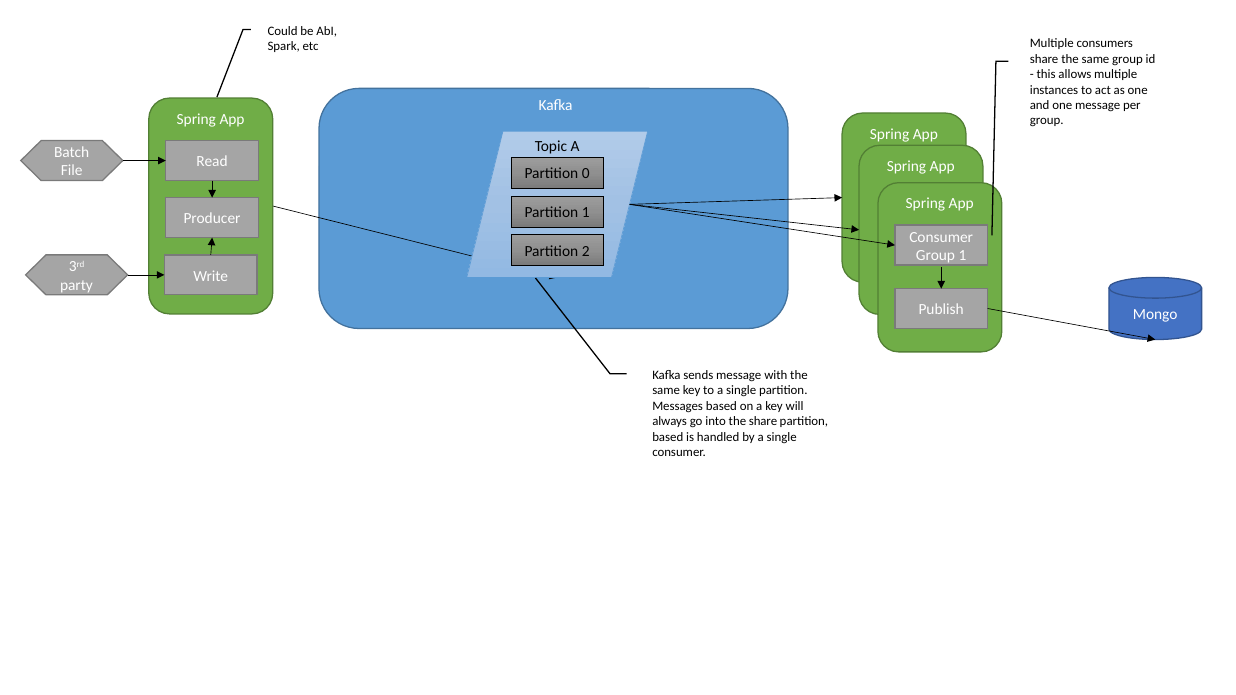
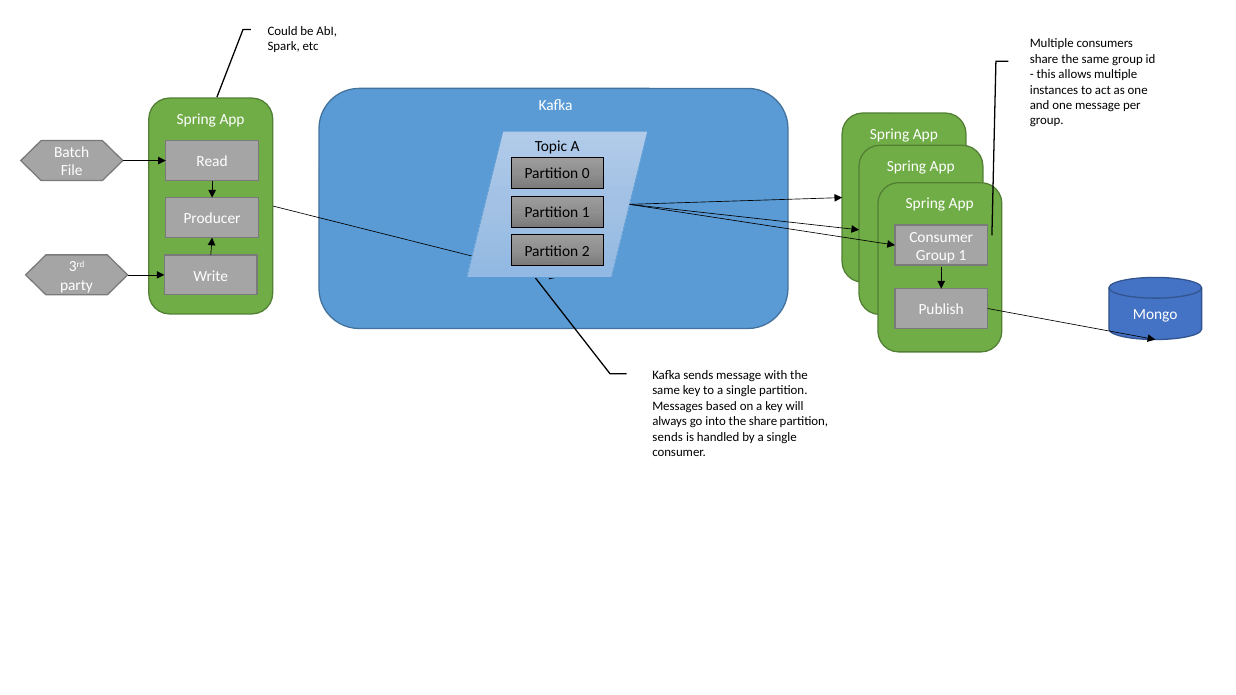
based at (668, 437): based -> sends
